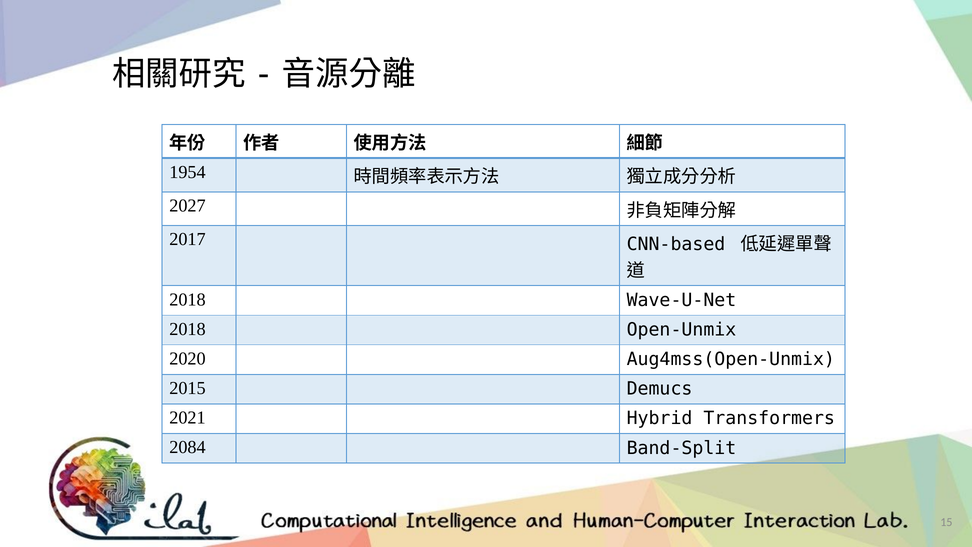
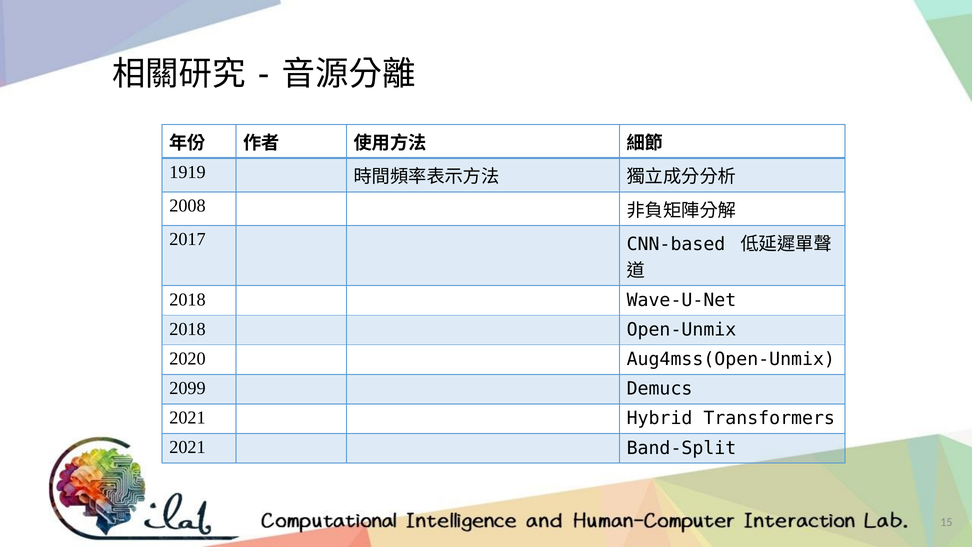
1954: 1954 -> 1919
2027: 2027 -> 2008
2015: 2015 -> 2099
2084 at (187, 447): 2084 -> 2021
